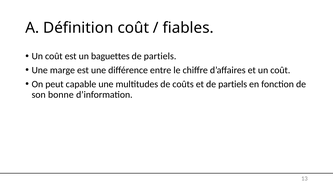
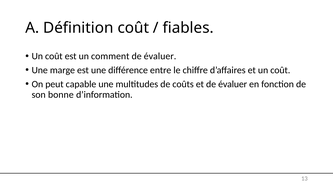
baguettes: baguettes -> comment
partiels at (160, 56): partiels -> évaluer
et de partiels: partiels -> évaluer
